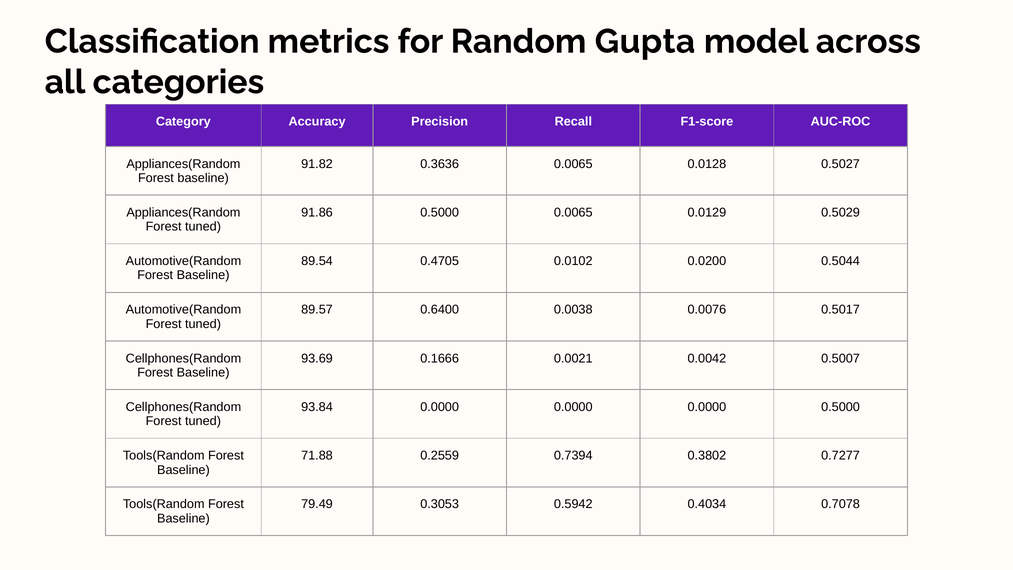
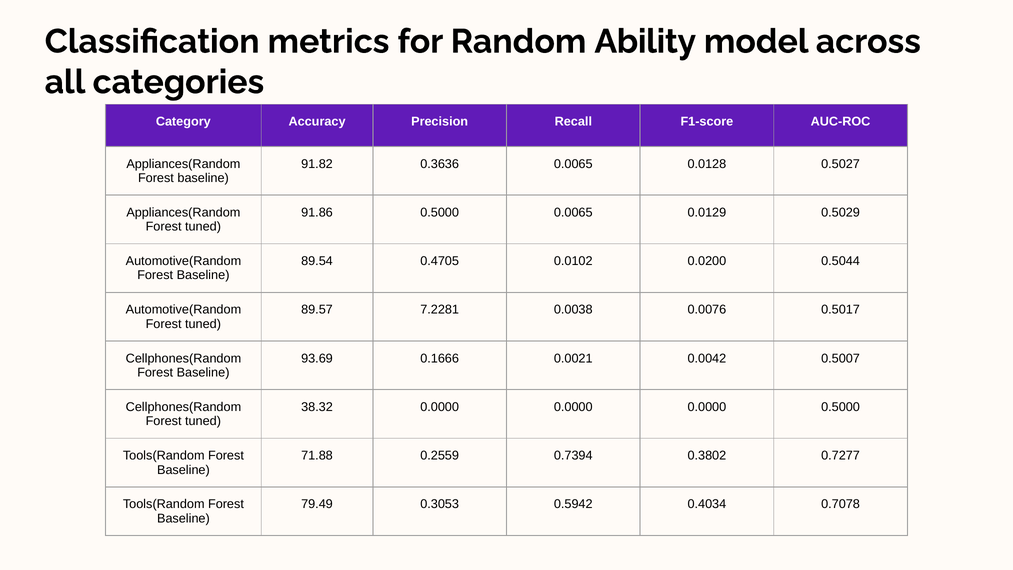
Gupta: Gupta -> Ability
0.6400: 0.6400 -> 7.2281
93.84: 93.84 -> 38.32
